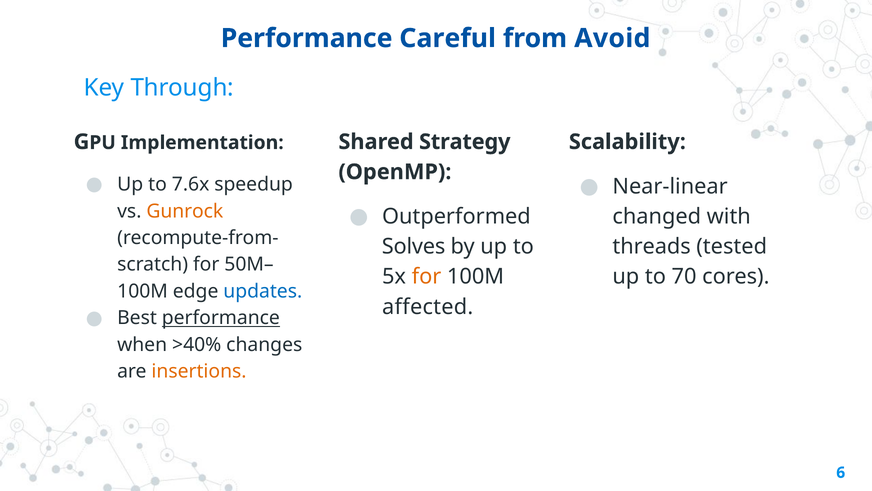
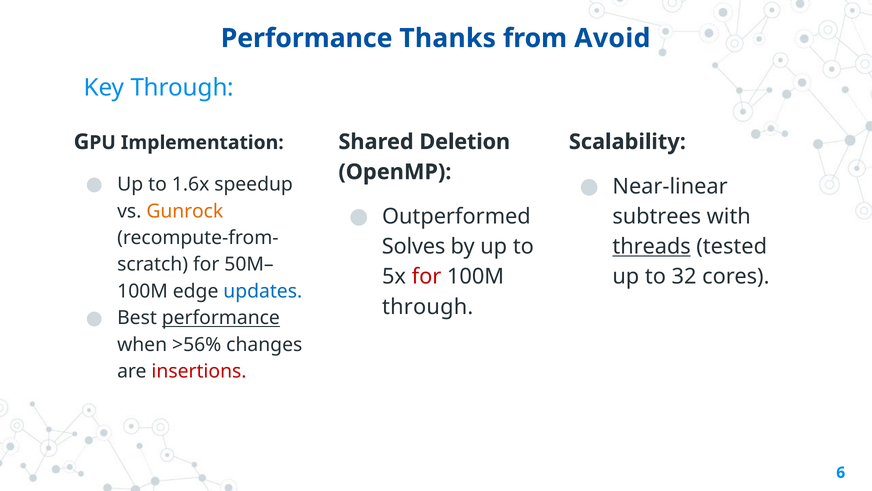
Careful: Careful -> Thanks
Strategy: Strategy -> Deletion
7.6x: 7.6x -> 1.6x
changed: changed -> subtrees
threads underline: none -> present
for at (426, 277) colour: orange -> red
70: 70 -> 32
affected at (428, 307): affected -> through
>40%: >40% -> >56%
insertions colour: orange -> red
